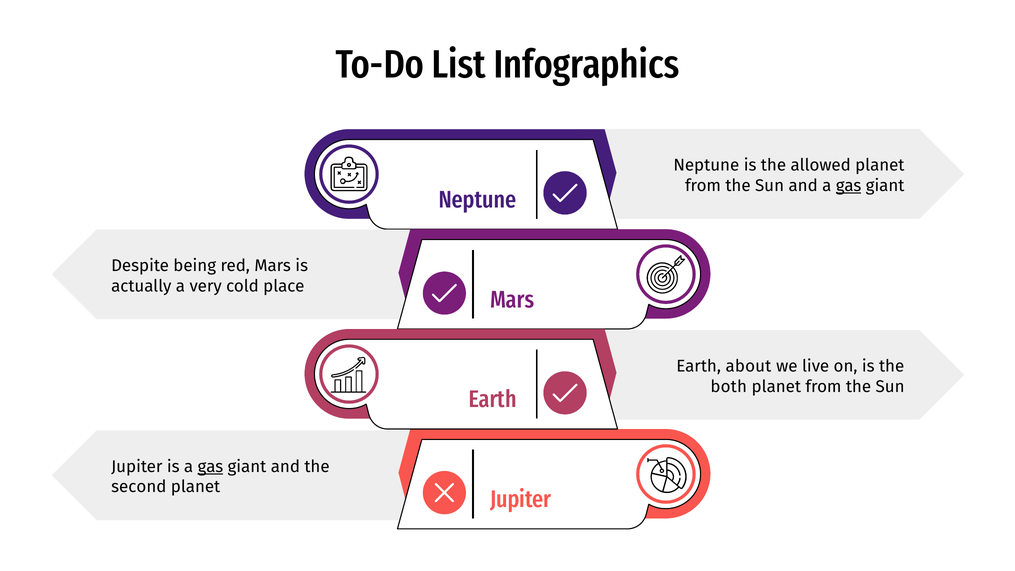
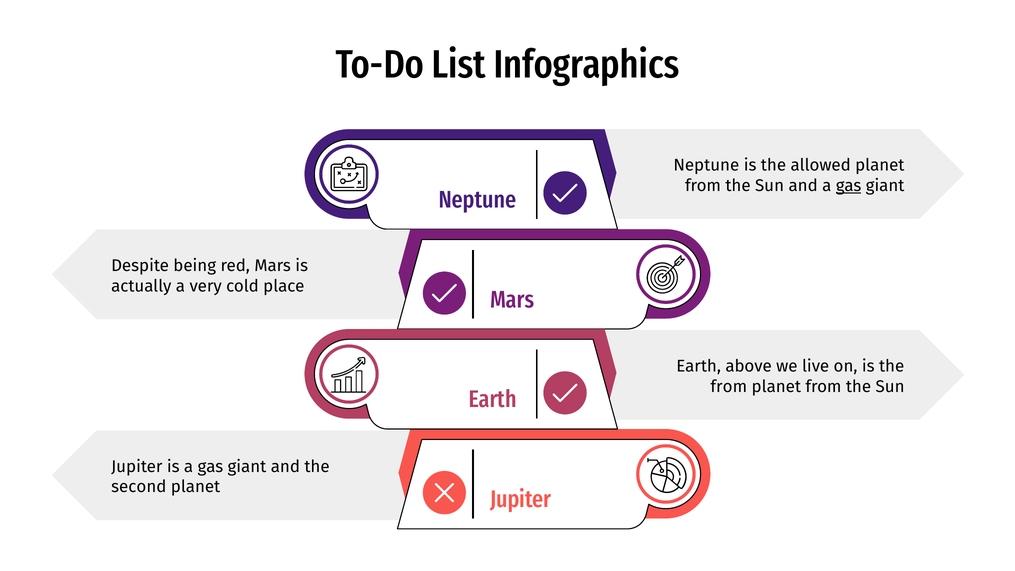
about: about -> above
both at (729, 386): both -> from
gas at (210, 467) underline: present -> none
